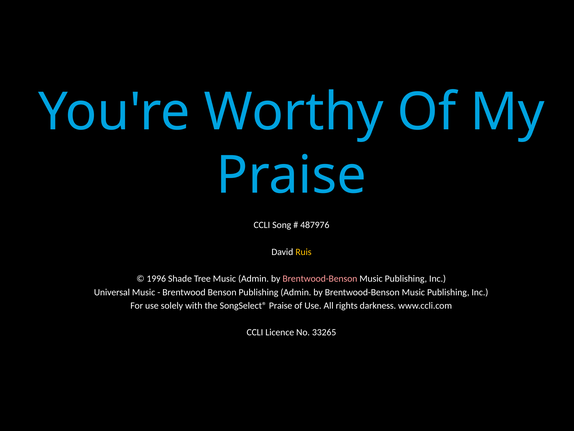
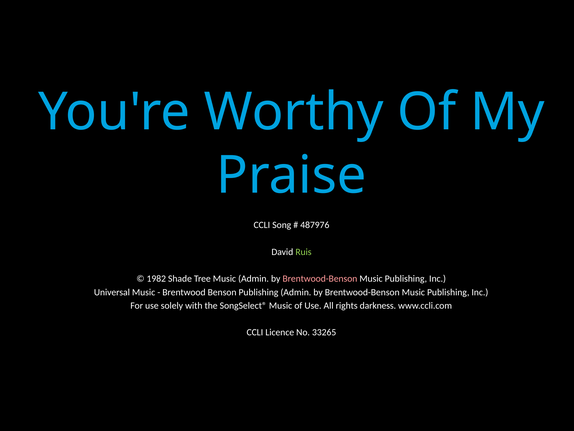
Ruis colour: yellow -> light green
1996: 1996 -> 1982
SongSelect® Praise: Praise -> Music
